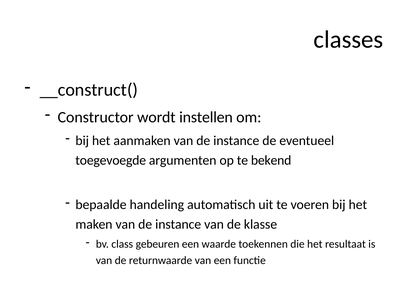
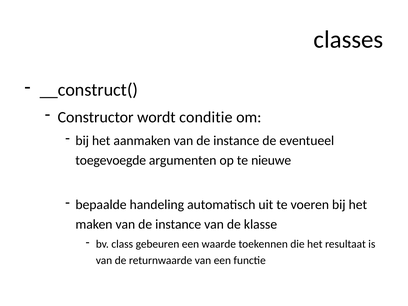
instellen: instellen -> conditie
bekend: bekend -> nieuwe
